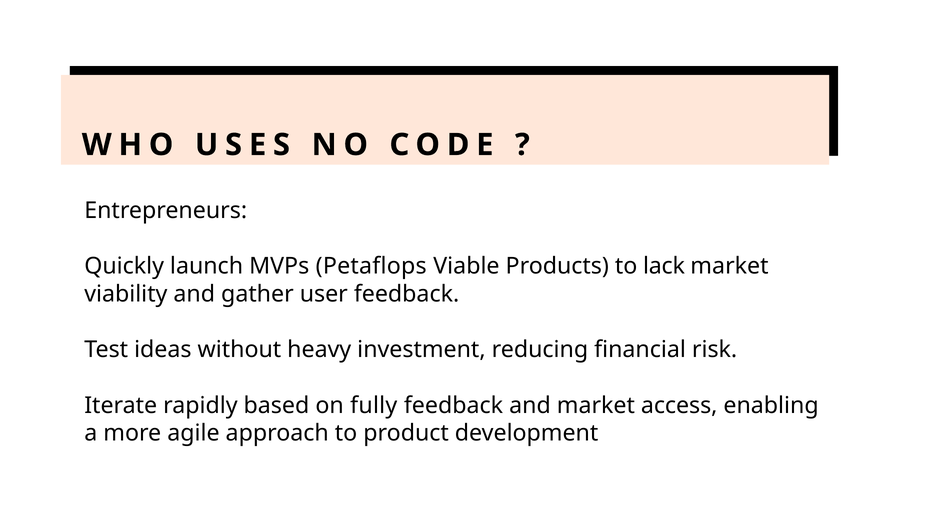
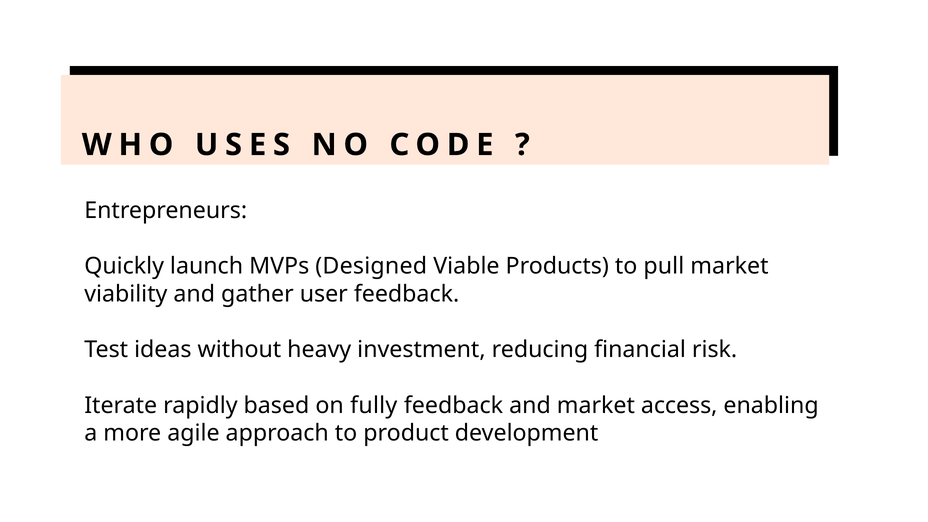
Petaflops: Petaflops -> Designed
lack: lack -> pull
